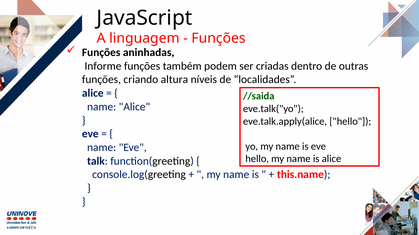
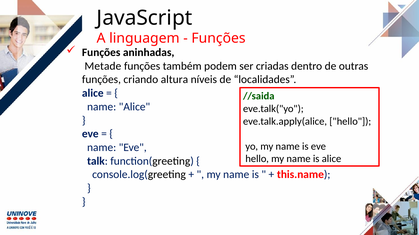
Informe: Informe -> Metade
